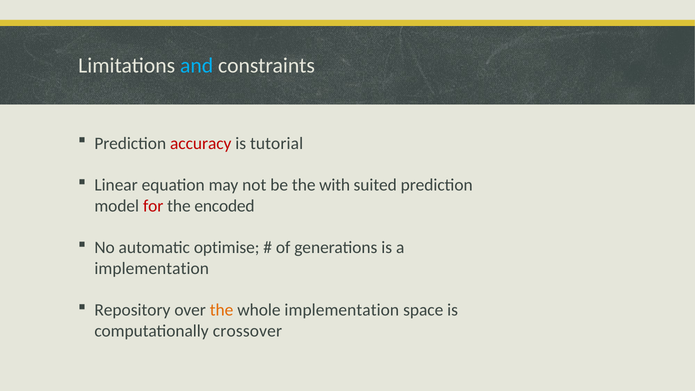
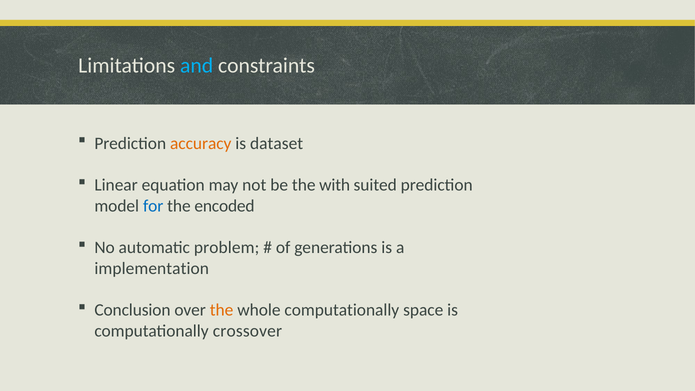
accuracy colour: red -> orange
tutorial: tutorial -> dataset
for colour: red -> blue
optimise: optimise -> problem
Repository: Repository -> Conclusion
whole implementation: implementation -> computationally
